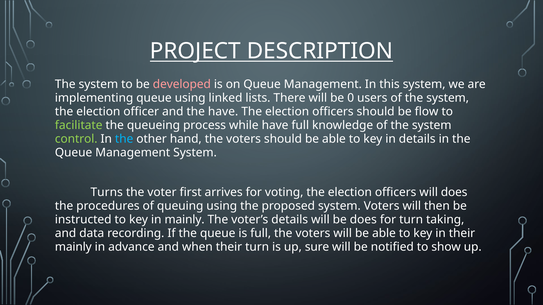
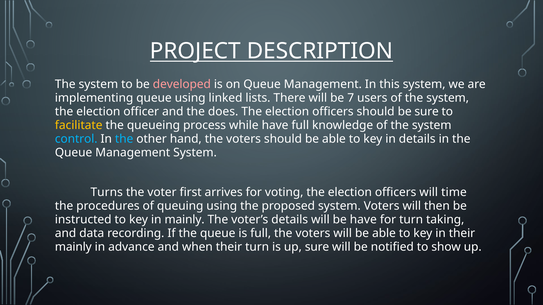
0: 0 -> 7
the have: have -> does
be flow: flow -> sure
facilitate colour: light green -> yellow
control colour: light green -> light blue
will does: does -> time
be does: does -> have
